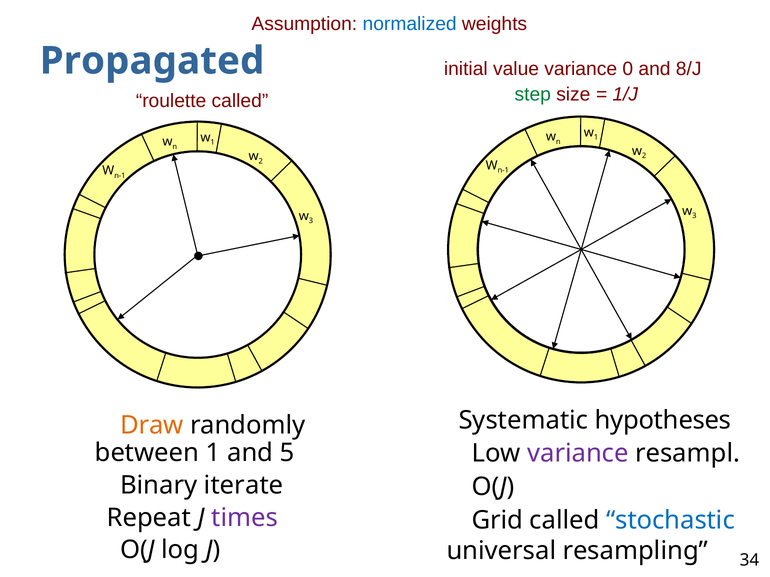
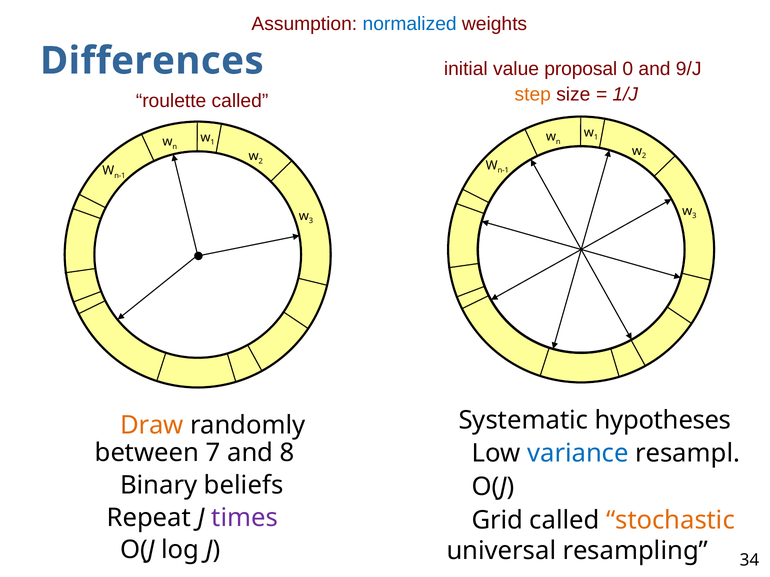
Propagated: Propagated -> Differences
value variance: variance -> proposal
8/J: 8/J -> 9/J
step colour: green -> orange
variance at (578, 454) colour: purple -> blue
between 1: 1 -> 7
5: 5 -> 8
iterate: iterate -> beliefs
stochastic colour: blue -> orange
